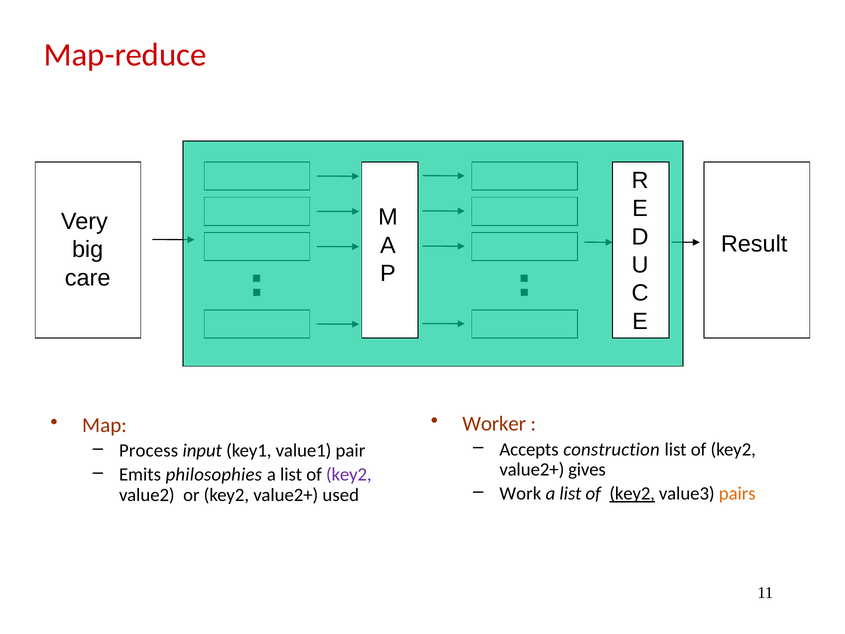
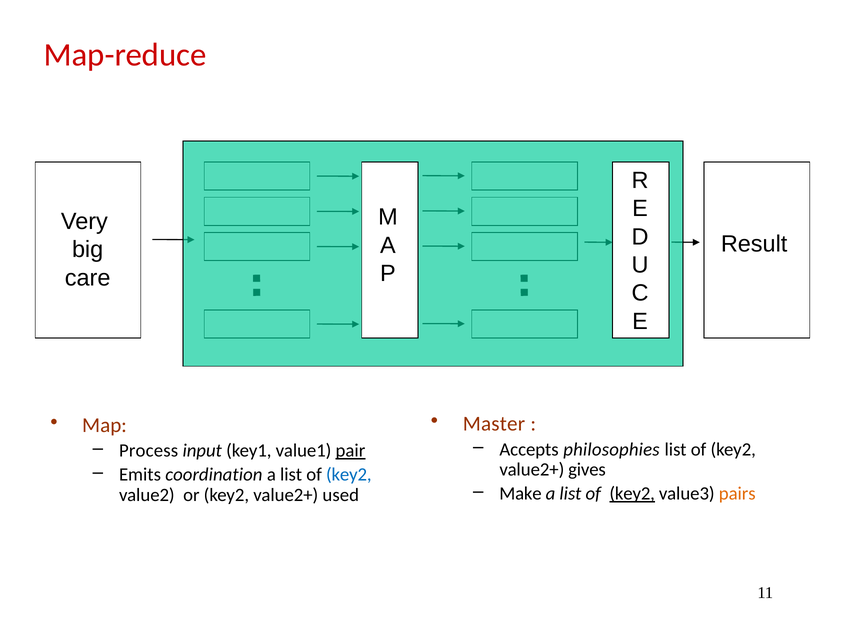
Worker: Worker -> Master
construction: construction -> philosophies
pair underline: none -> present
philosophies: philosophies -> coordination
key2 at (349, 475) colour: purple -> blue
Work: Work -> Make
